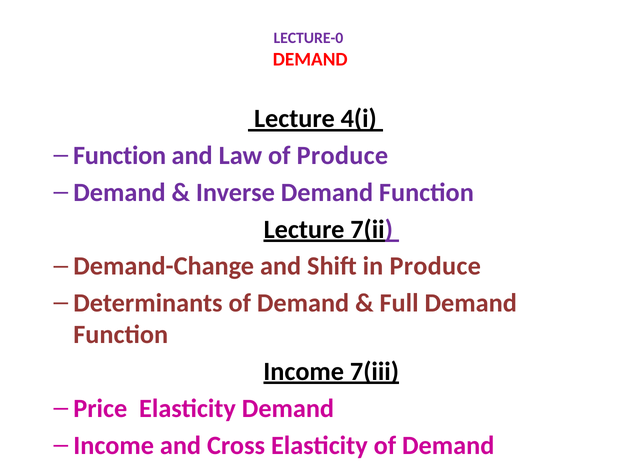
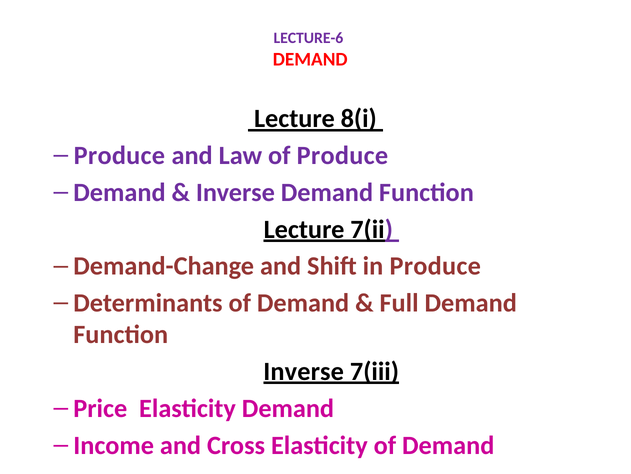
LECTURE-0: LECTURE-0 -> LECTURE-6
4(i: 4(i -> 8(i
Function at (120, 155): Function -> Produce
Income at (304, 371): Income -> Inverse
